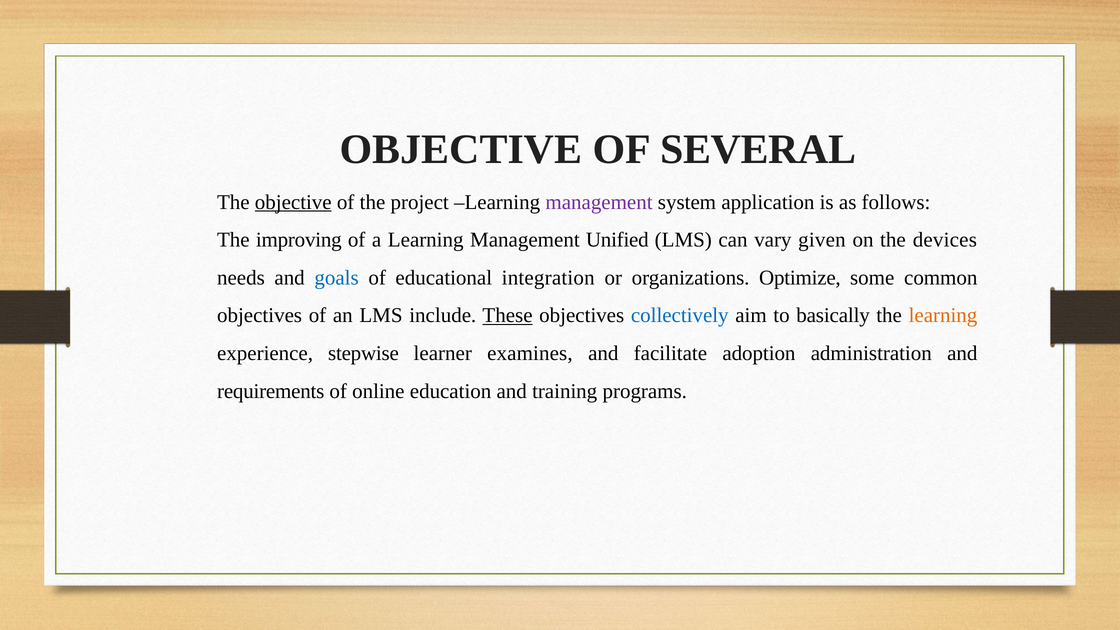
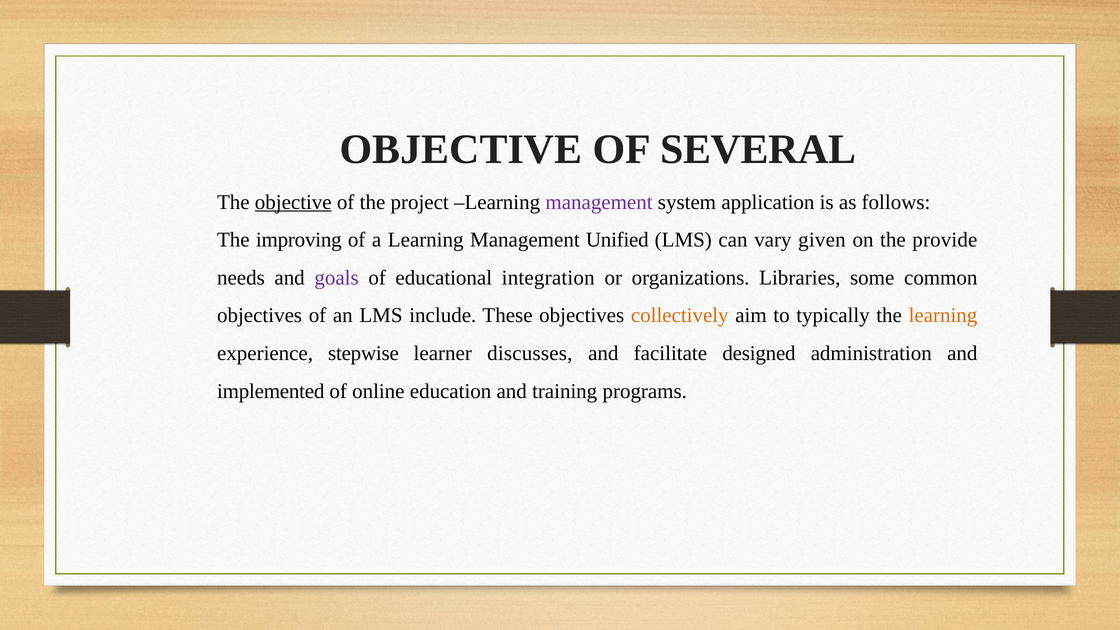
devices: devices -> provide
goals colour: blue -> purple
Optimize: Optimize -> Libraries
These underline: present -> none
collectively colour: blue -> orange
basically: basically -> typically
examines: examines -> discusses
adoption: adoption -> designed
requirements: requirements -> implemented
